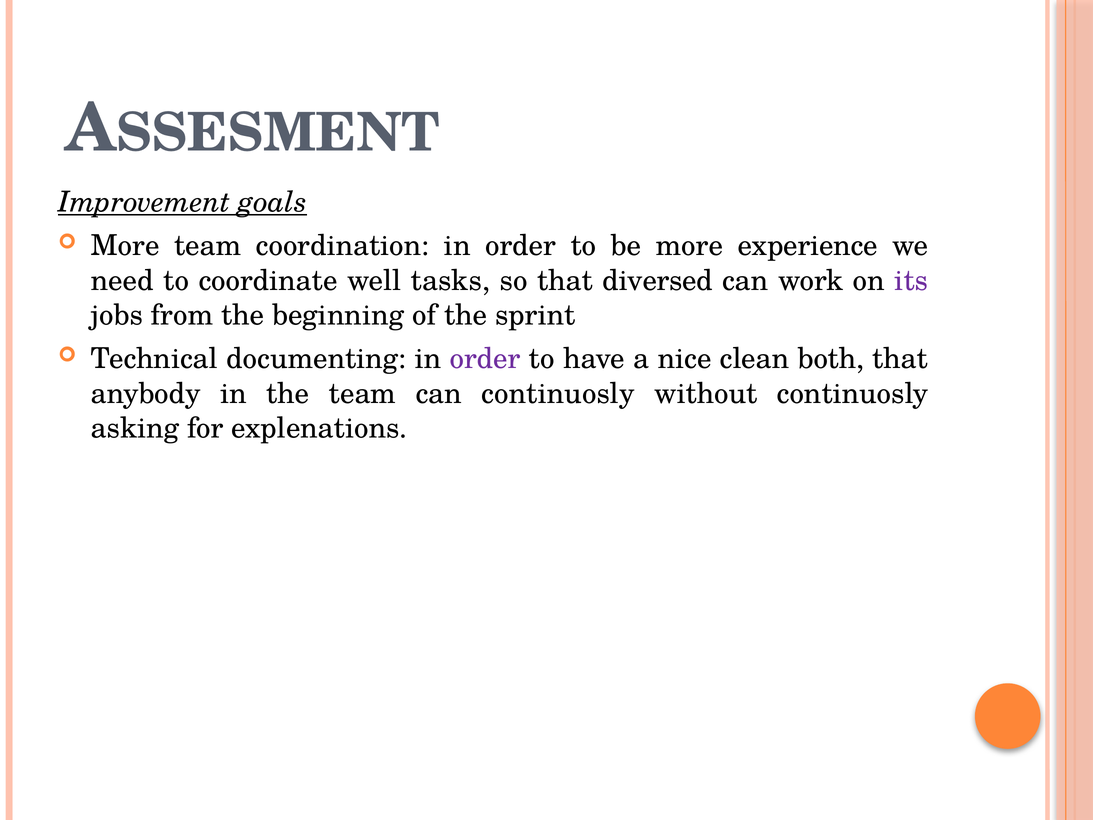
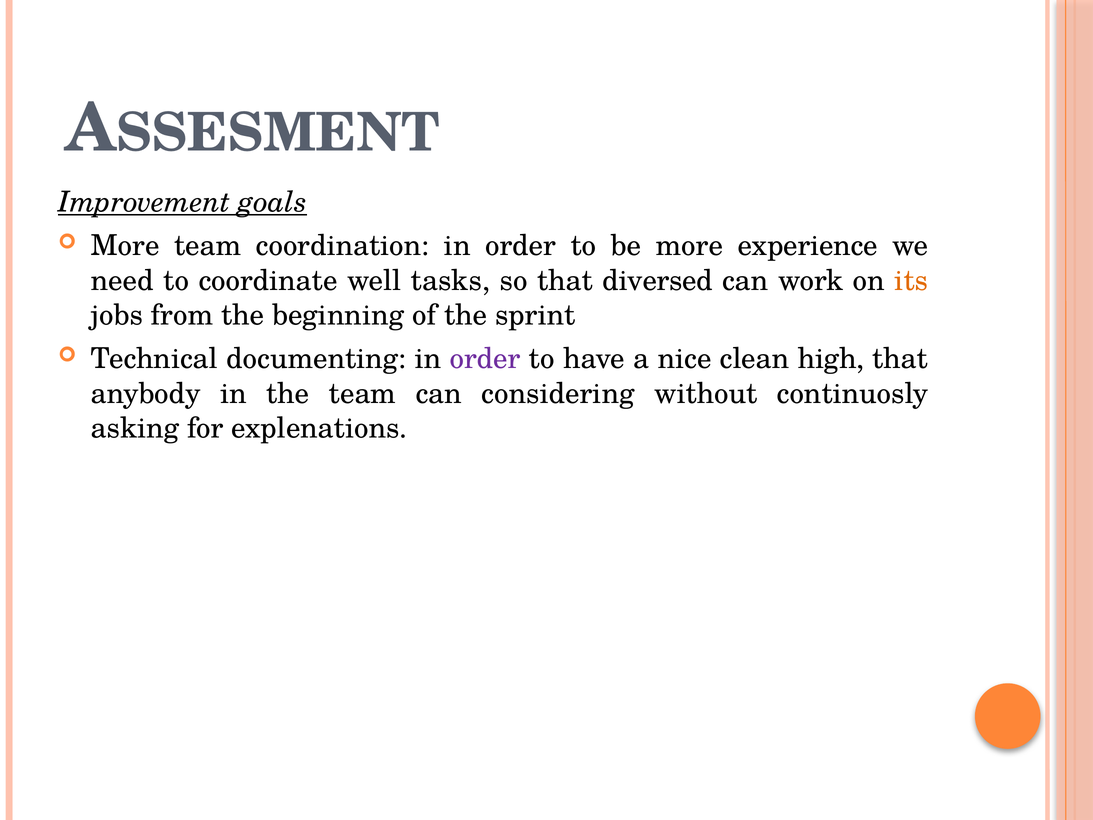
its colour: purple -> orange
both: both -> high
can continuosly: continuosly -> considering
